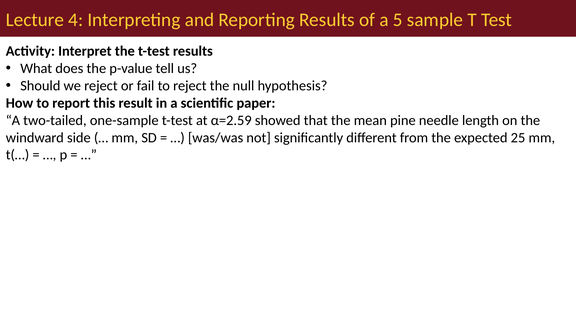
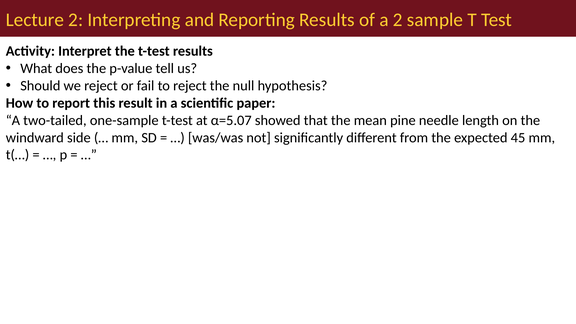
Lecture 4: 4 -> 2
a 5: 5 -> 2
α=2.59: α=2.59 -> α=5.07
25: 25 -> 45
